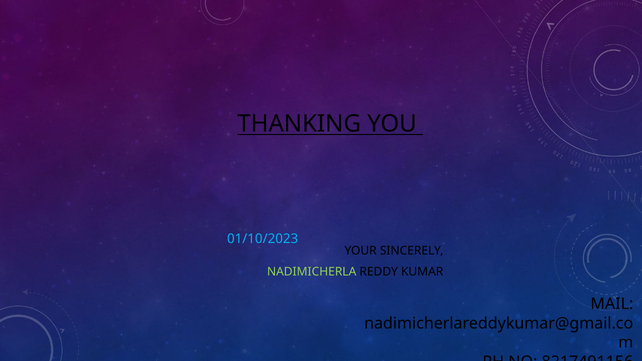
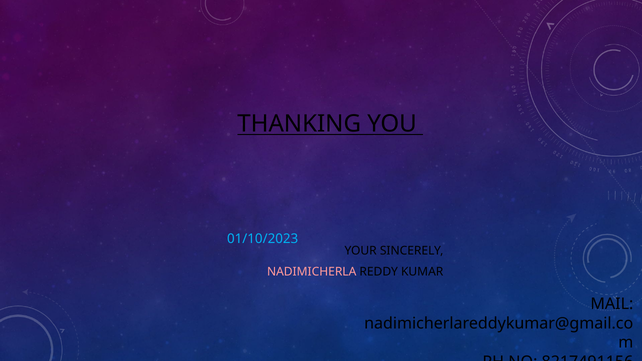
NADIMICHERLA colour: light green -> pink
